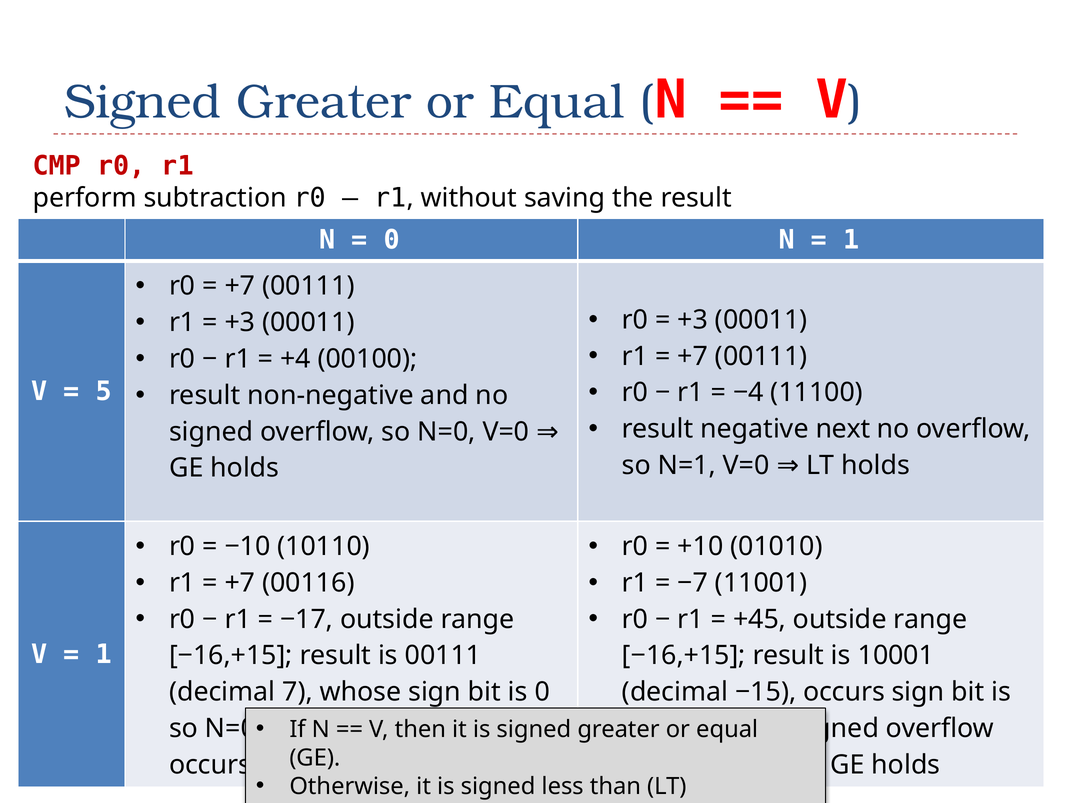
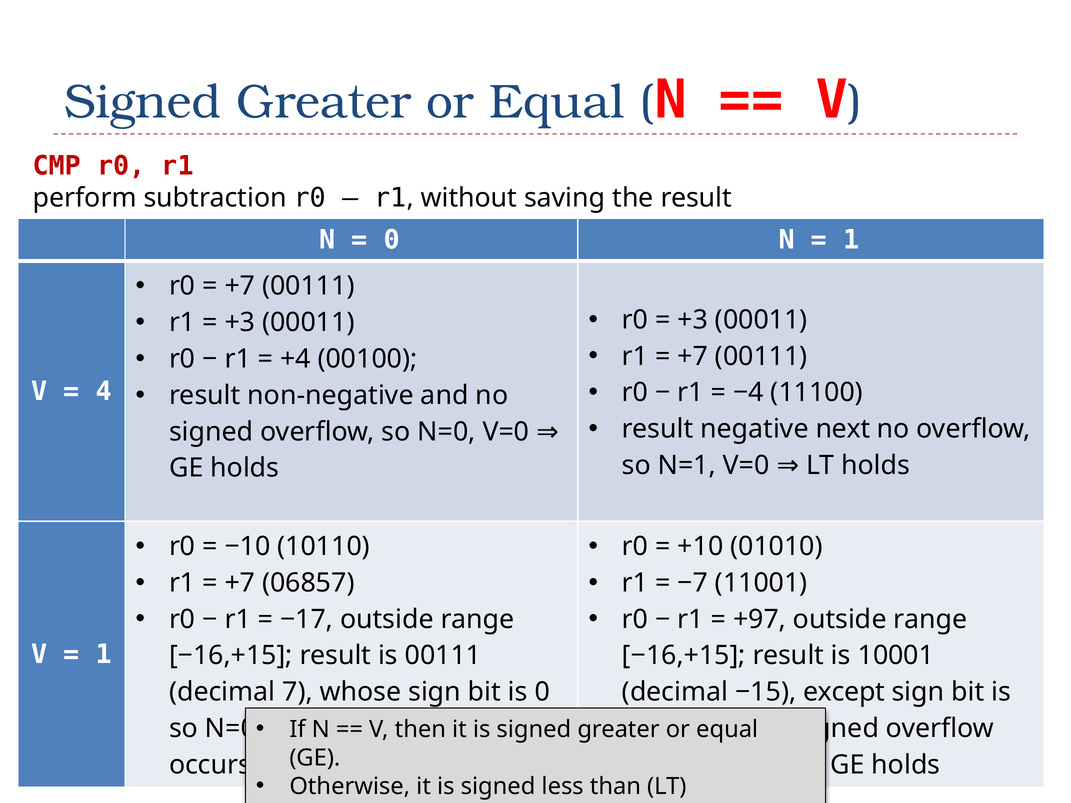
5: 5 -> 4
00116: 00116 -> 06857
+45: +45 -> +97
occurs at (844, 692): occurs -> except
